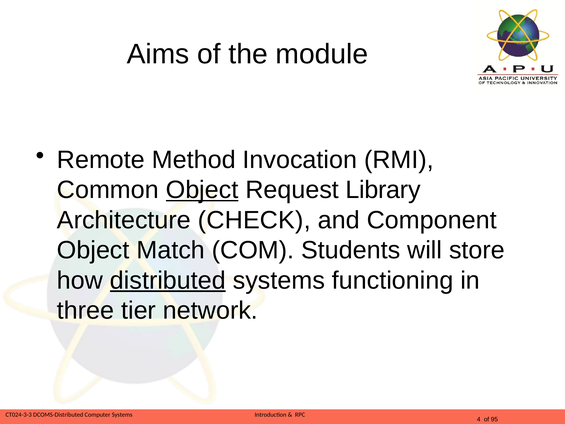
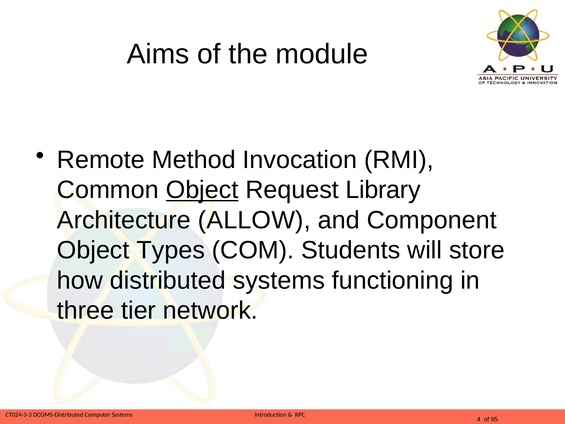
CHECK: CHECK -> ALLOW
Match: Match -> Types
distributed underline: present -> none
